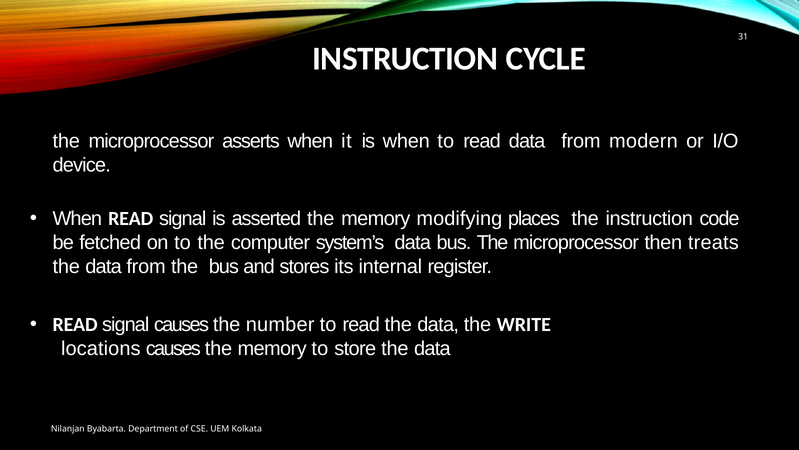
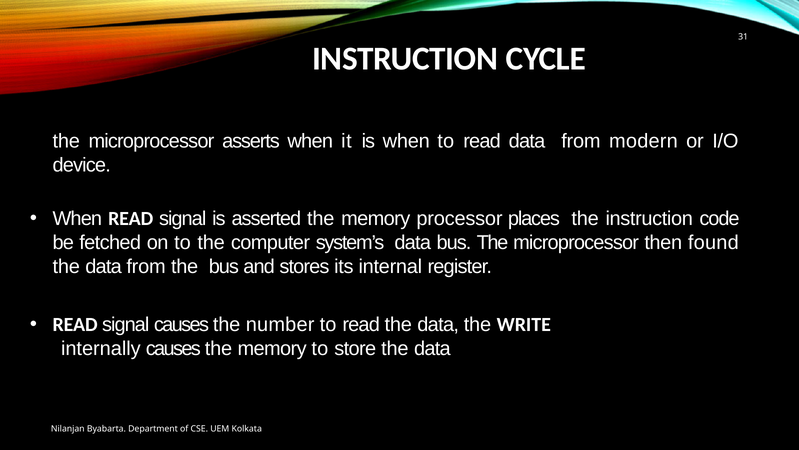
modifying: modifying -> processor
treats: treats -> found
locations: locations -> internally
